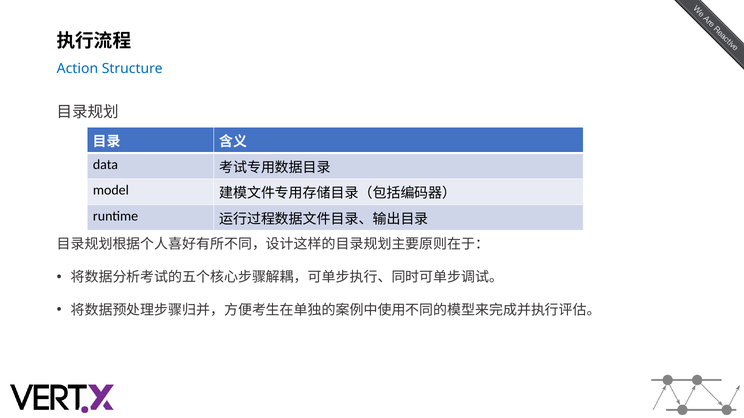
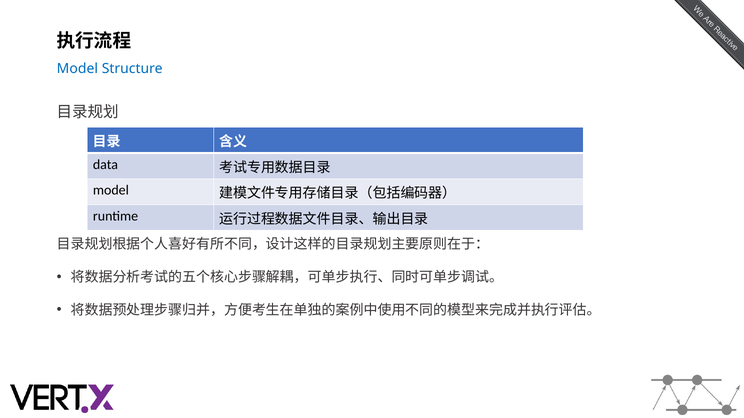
Action at (77, 69): Action -> Model
